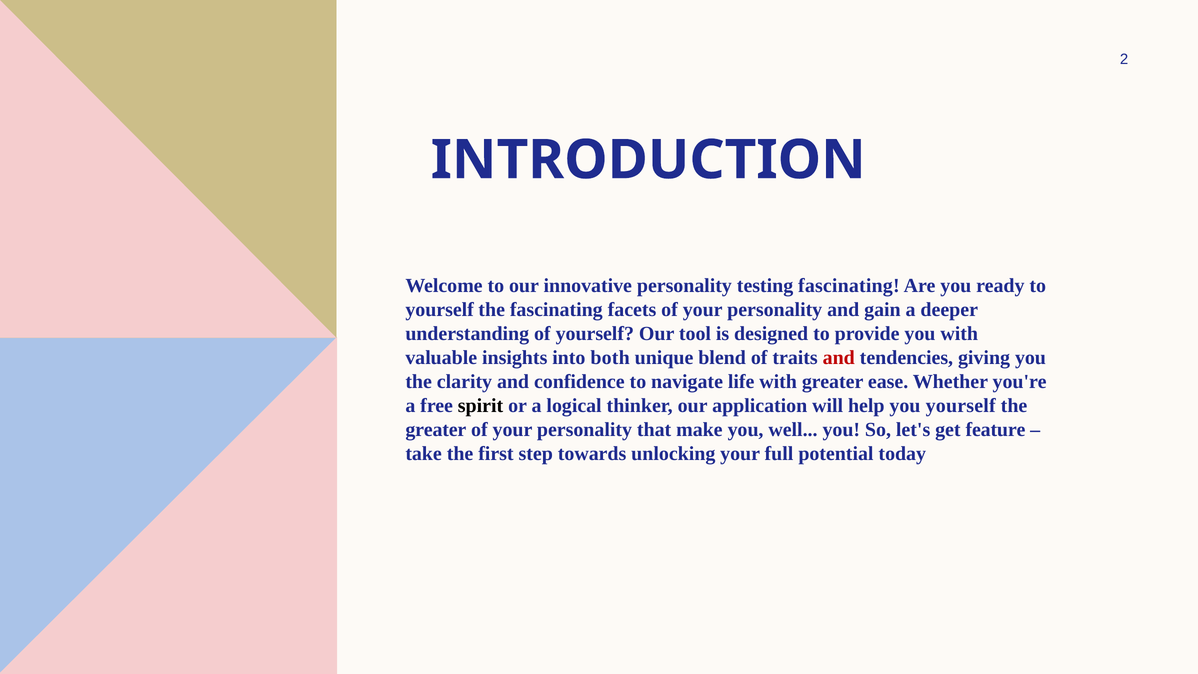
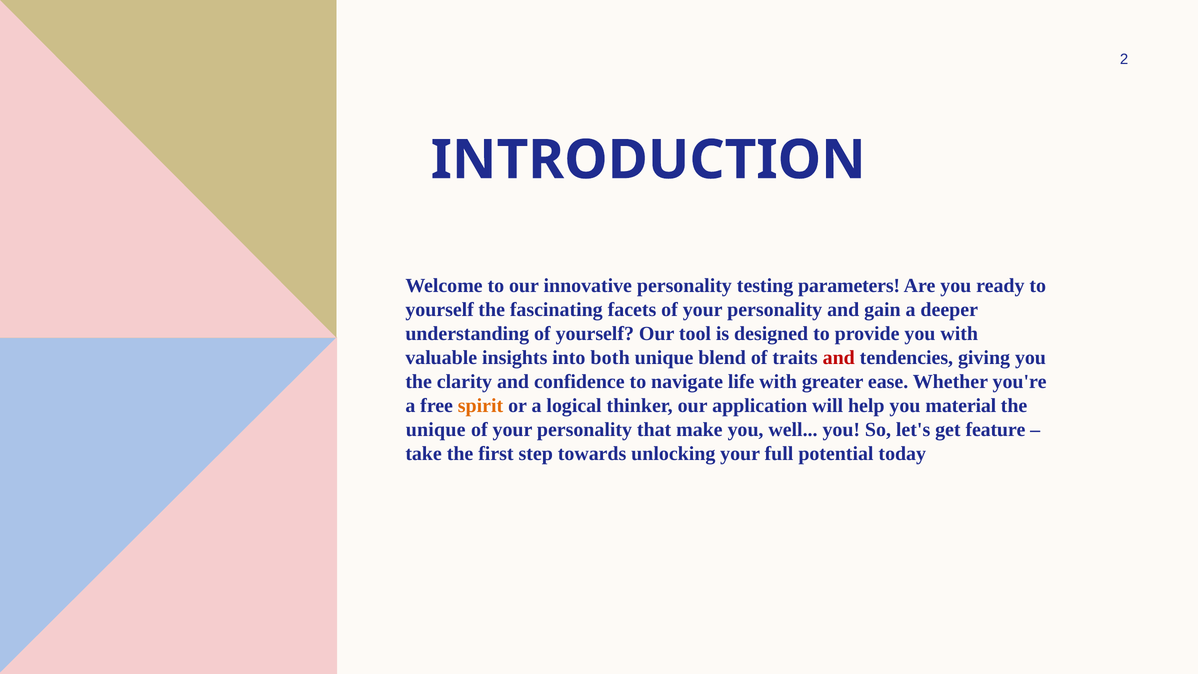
testing fascinating: fascinating -> parameters
spirit colour: black -> orange
you yourself: yourself -> material
greater at (436, 430): greater -> unique
